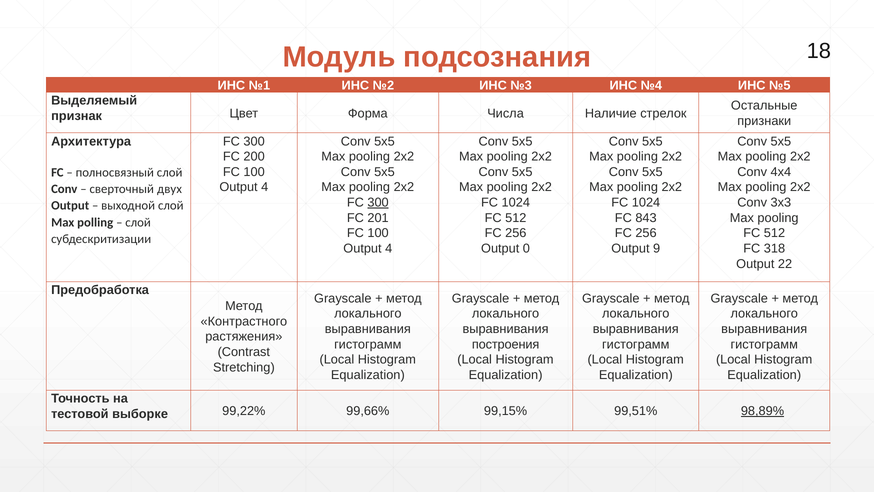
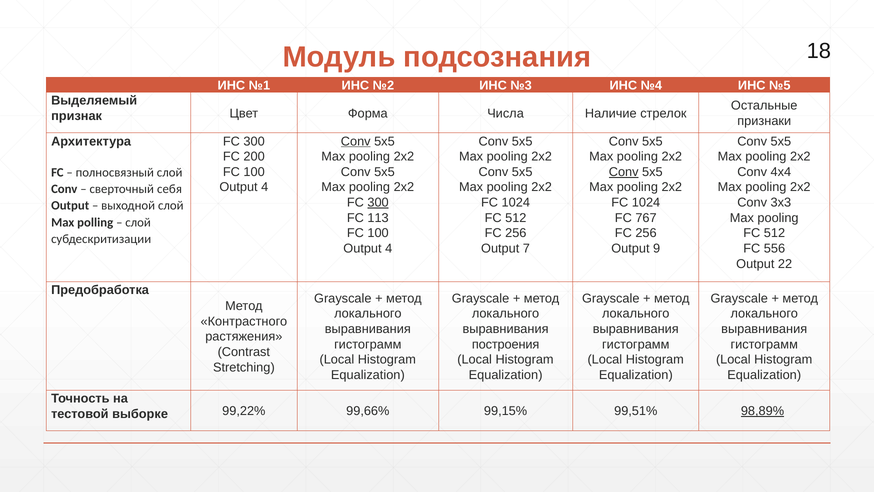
Conv at (356, 141) underline: none -> present
Conv at (624, 172) underline: none -> present
двух: двух -> себя
201: 201 -> 113
843: 843 -> 767
0: 0 -> 7
318: 318 -> 556
